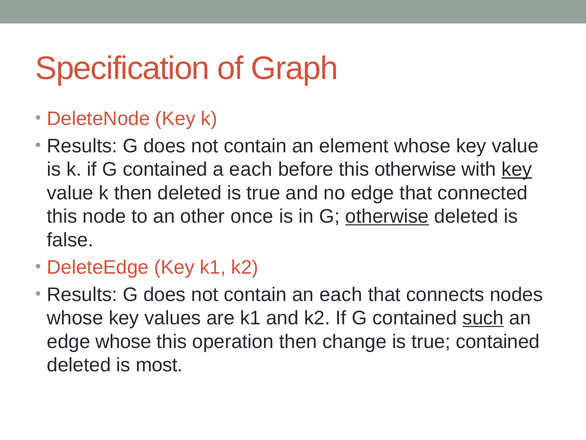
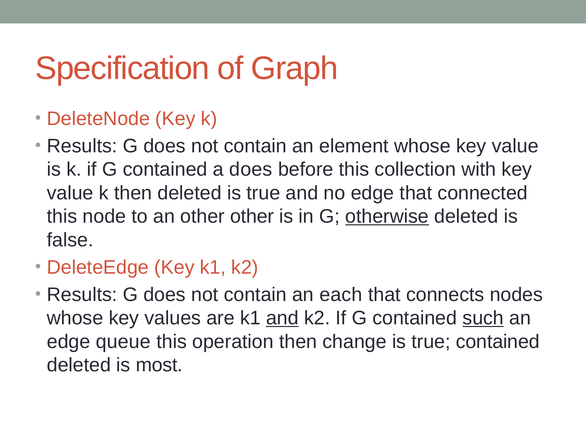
a each: each -> does
this otherwise: otherwise -> collection
key at (517, 169) underline: present -> none
other once: once -> other
and at (282, 318) underline: none -> present
edge whose: whose -> queue
